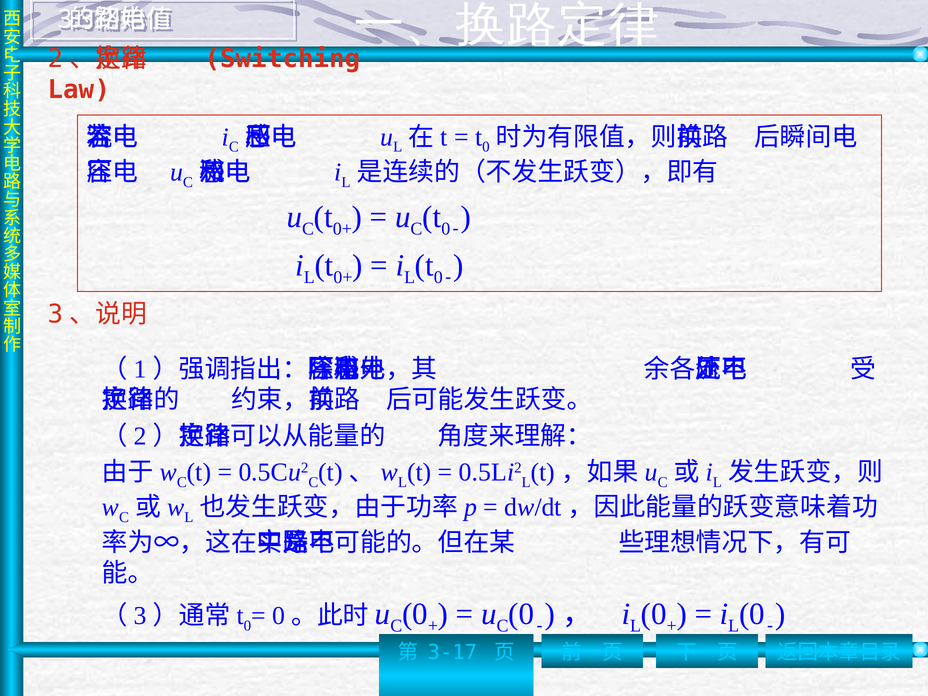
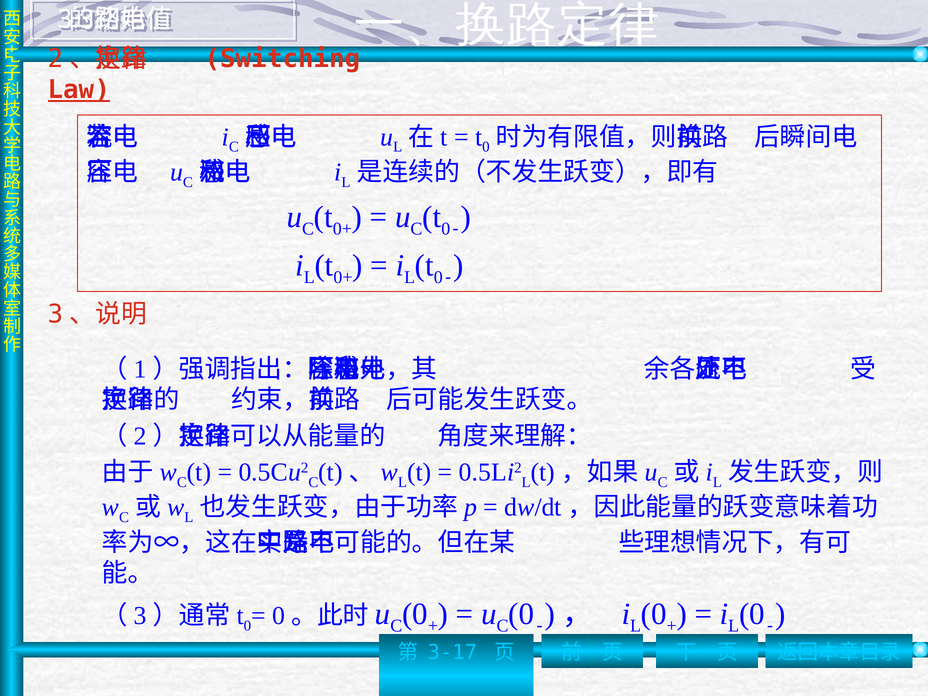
Law underline: none -> present
